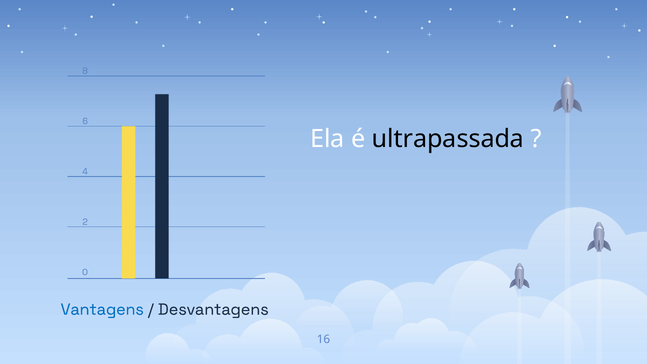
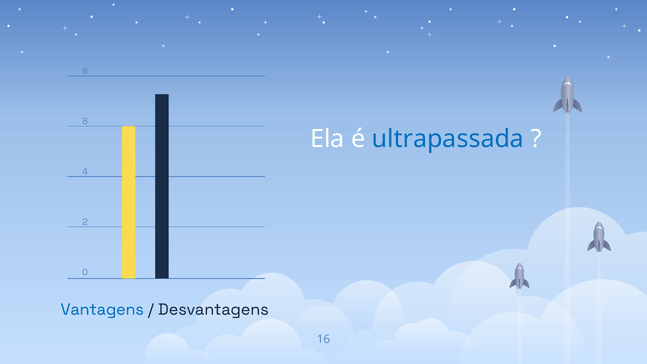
ultrapassada colour: black -> blue
